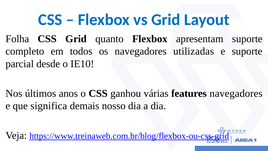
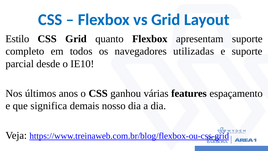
Folha: Folha -> Estilo
features navegadores: navegadores -> espaçamento
